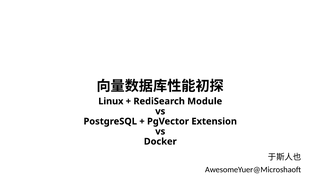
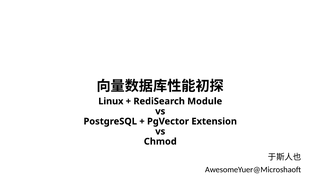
Docker: Docker -> Chmod
